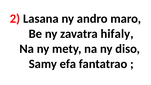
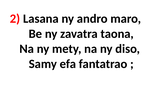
hifaly: hifaly -> taona
